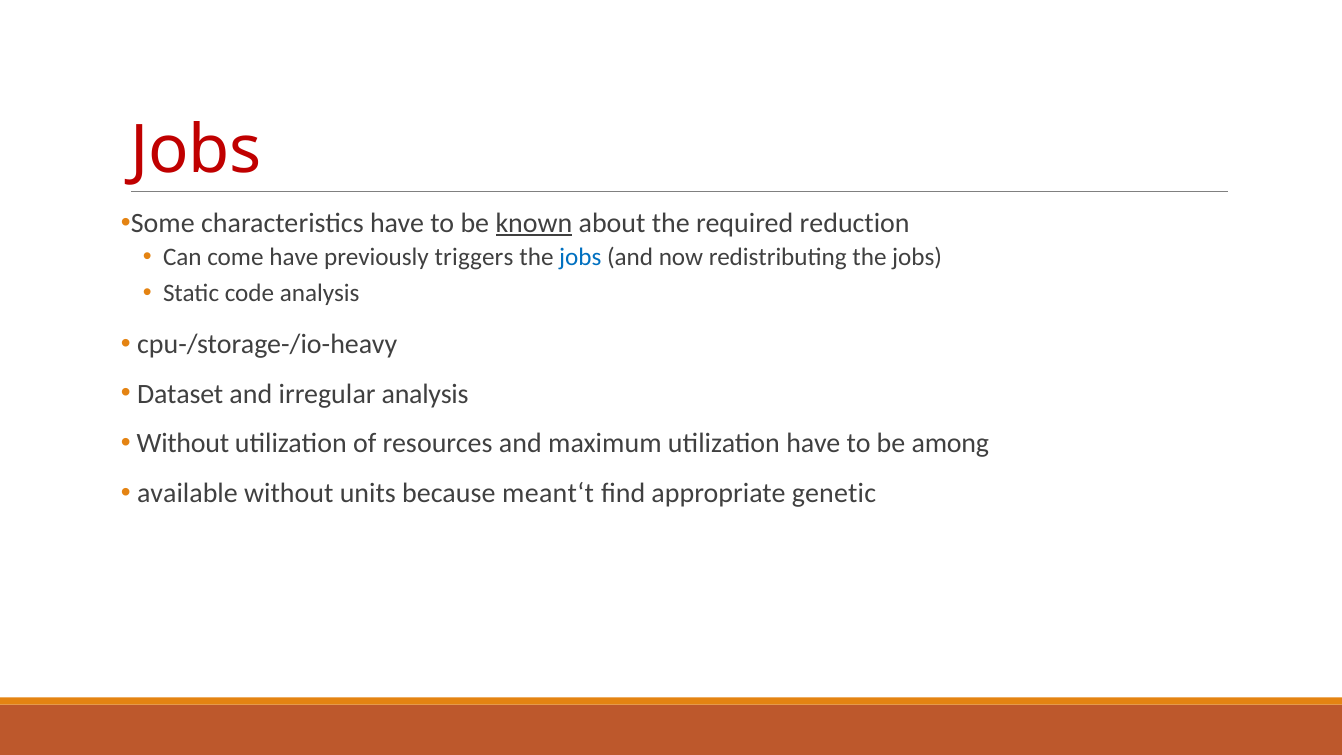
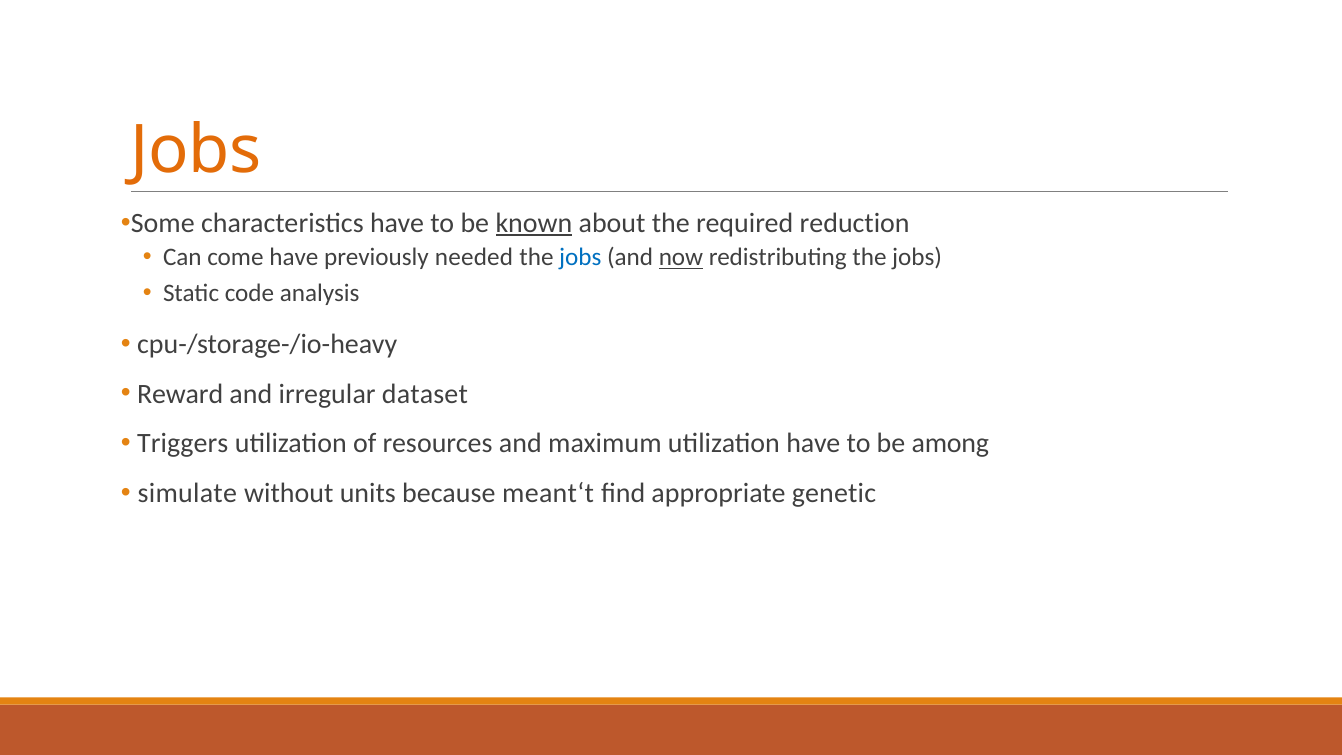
Jobs at (196, 150) colour: red -> orange
triggers: triggers -> needed
now underline: none -> present
Dataset: Dataset -> Reward
irregular analysis: analysis -> dataset
Without at (183, 444): Without -> Triggers
available: available -> simulate
